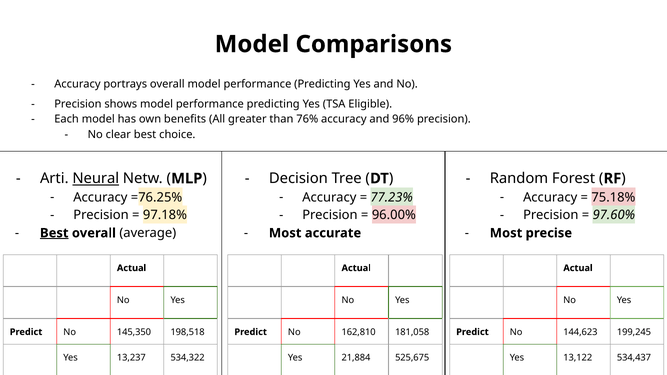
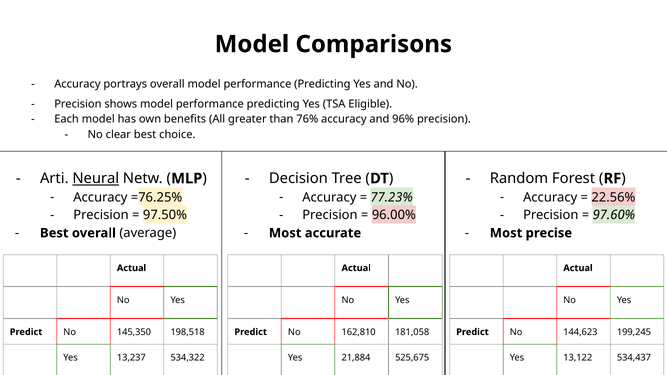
75.18%: 75.18% -> 22.56%
97.18%: 97.18% -> 97.50%
Best at (54, 233) underline: present -> none
